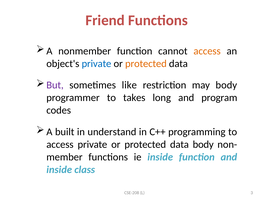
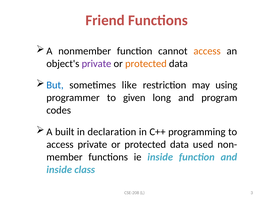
private at (96, 63) colour: blue -> purple
But colour: purple -> blue
may body: body -> using
takes: takes -> given
understand: understand -> declaration
data body: body -> used
